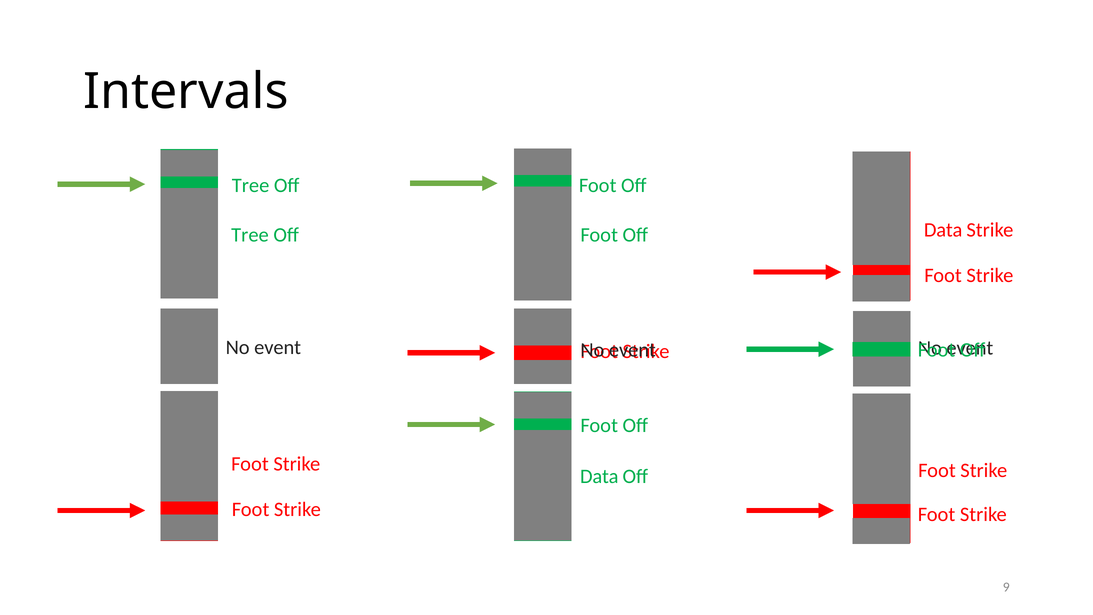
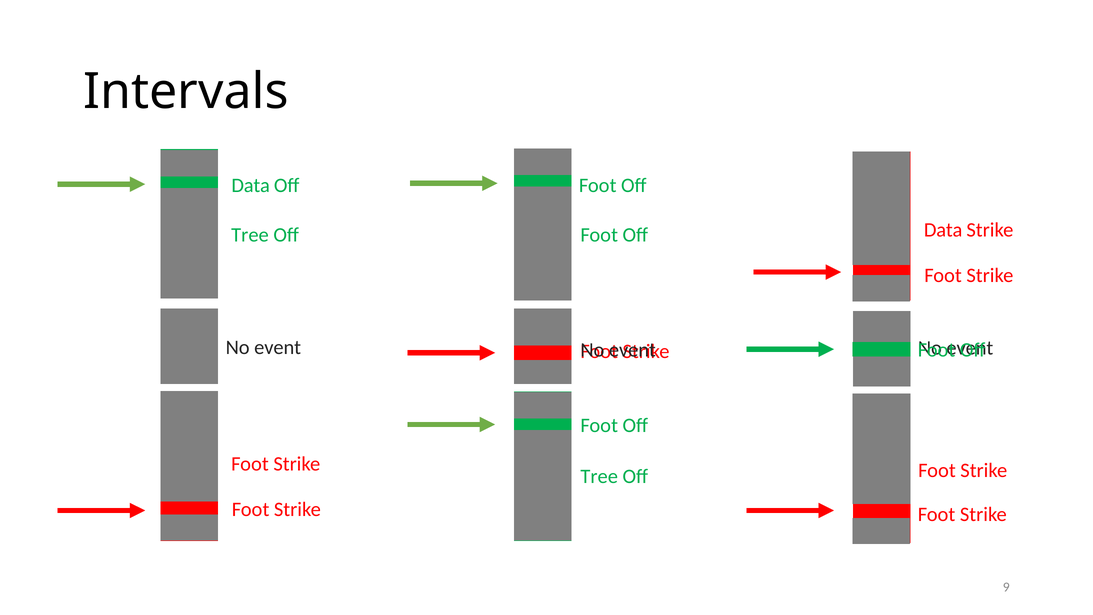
Tree at (251, 185): Tree -> Data
Data at (599, 476): Data -> Tree
